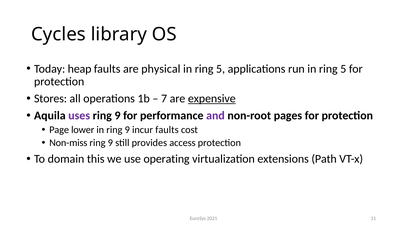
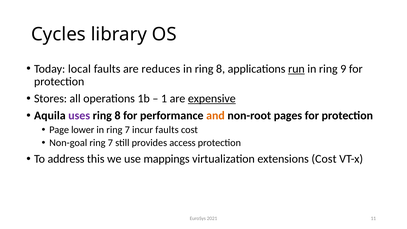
heap: heap -> local
physical: physical -> reduces
5 at (221, 69): 5 -> 8
run underline: none -> present
5 at (343, 69): 5 -> 9
7: 7 -> 1
9 at (118, 116): 9 -> 8
and colour: purple -> orange
in ring 9: 9 -> 7
Non-miss: Non-miss -> Non-goal
9 at (110, 143): 9 -> 7
domain: domain -> address
operating: operating -> mappings
extensions Path: Path -> Cost
